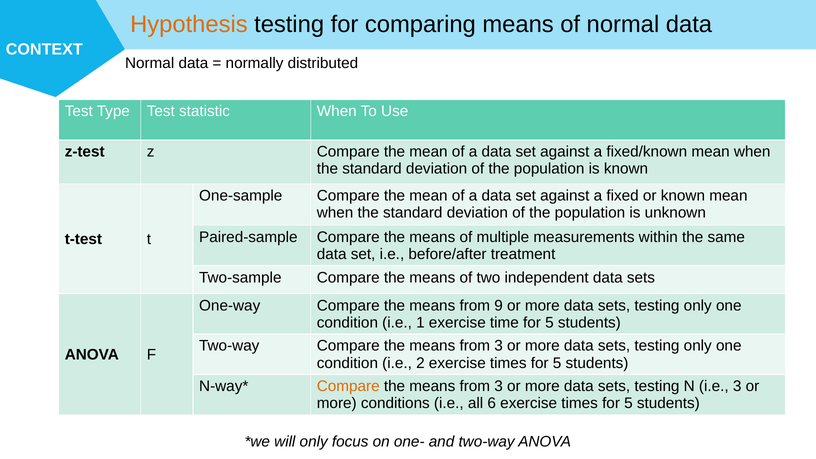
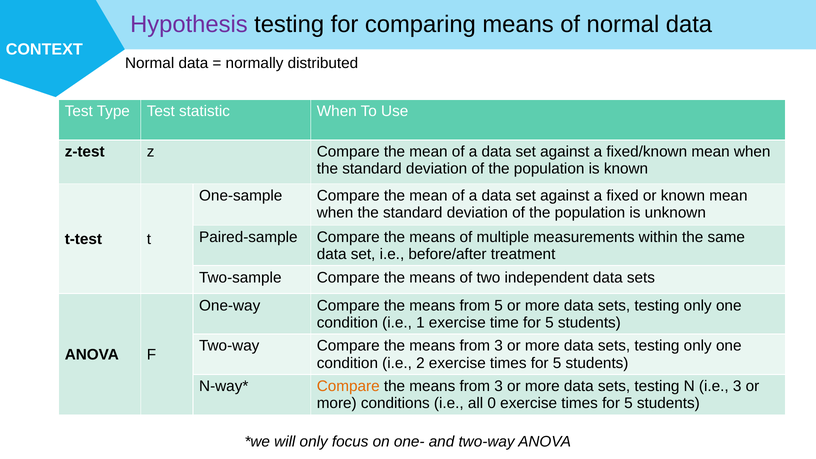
Hypothesis colour: orange -> purple
from 9: 9 -> 5
6: 6 -> 0
